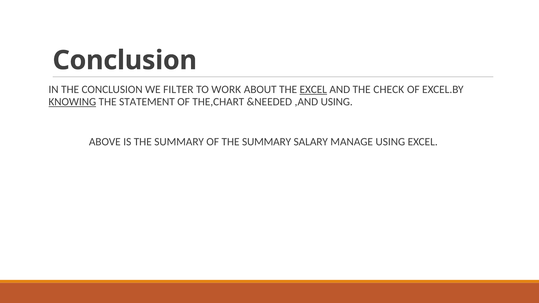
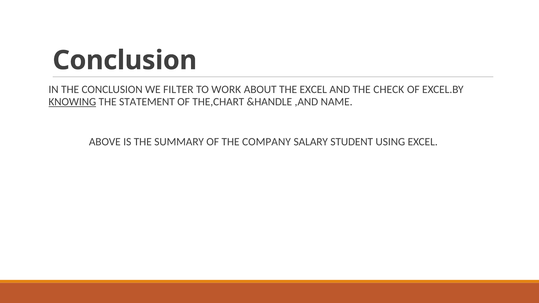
EXCEL at (313, 90) underline: present -> none
&NEEDED: &NEEDED -> &HANDLE
,AND USING: USING -> NAME
OF THE SUMMARY: SUMMARY -> COMPANY
MANAGE: MANAGE -> STUDENT
